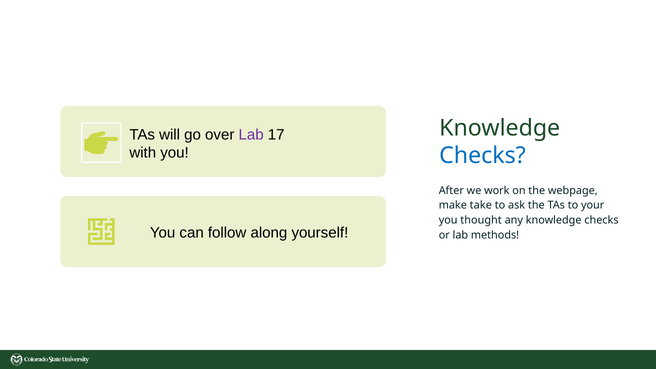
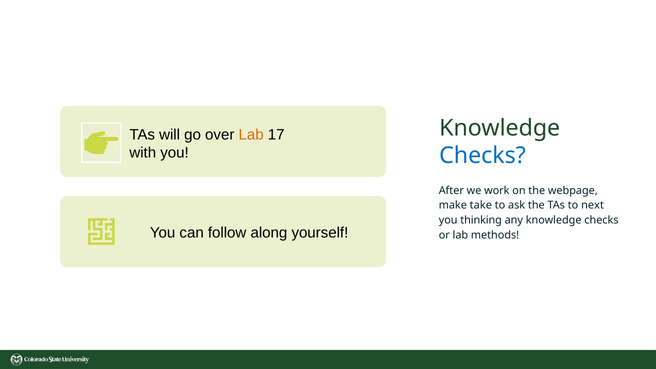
Lab at (251, 135) colour: purple -> orange
your: your -> next
thought: thought -> thinking
